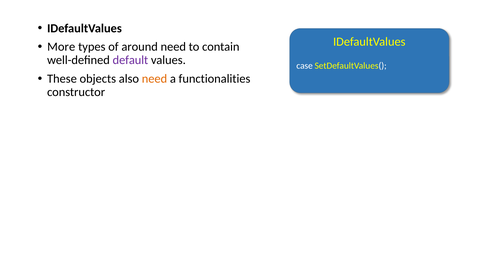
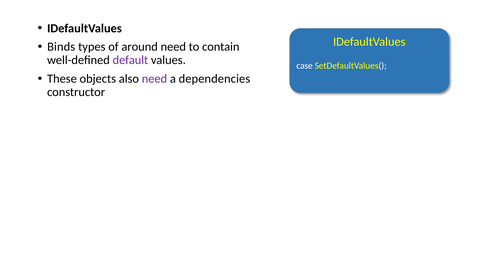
More: More -> Binds
need at (154, 79) colour: orange -> purple
functionalities: functionalities -> dependencies
